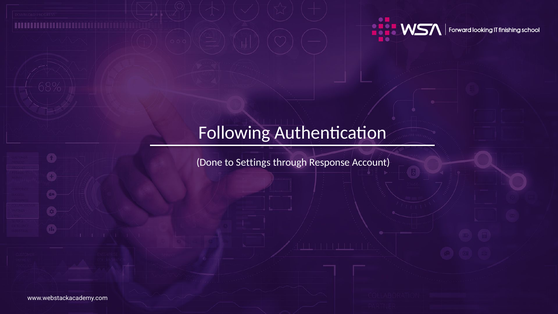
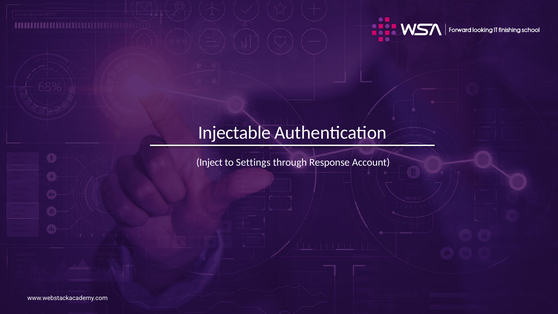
Following: Following -> Injectable
Done: Done -> Inject
